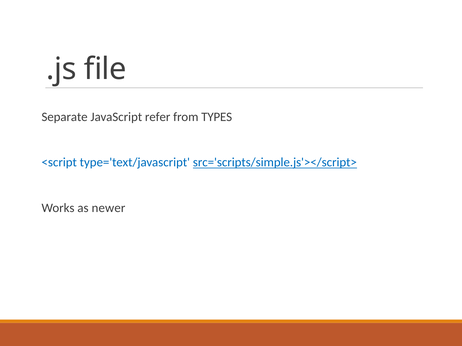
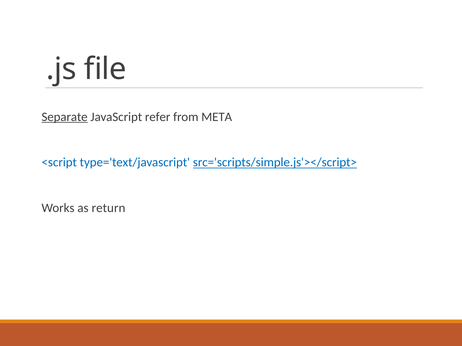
Separate underline: none -> present
TYPES: TYPES -> META
newer: newer -> return
